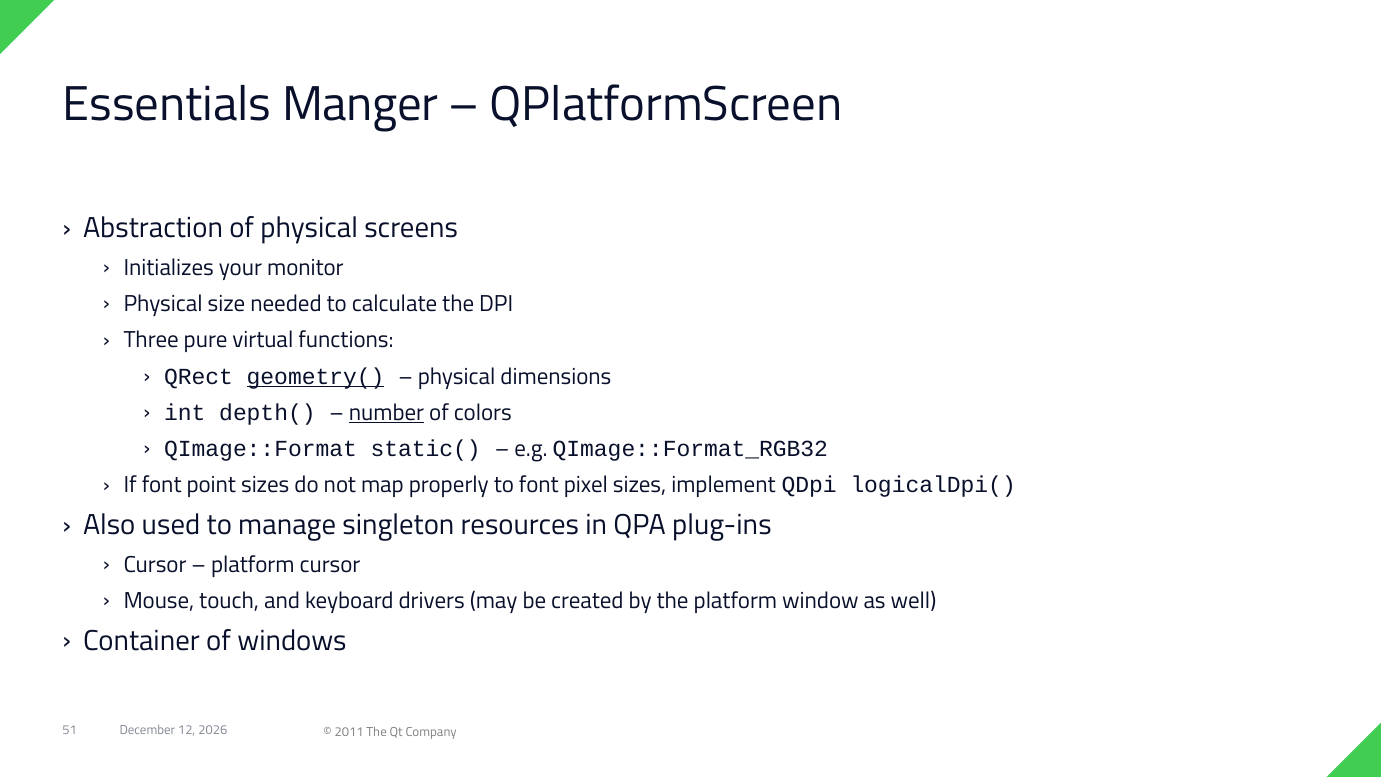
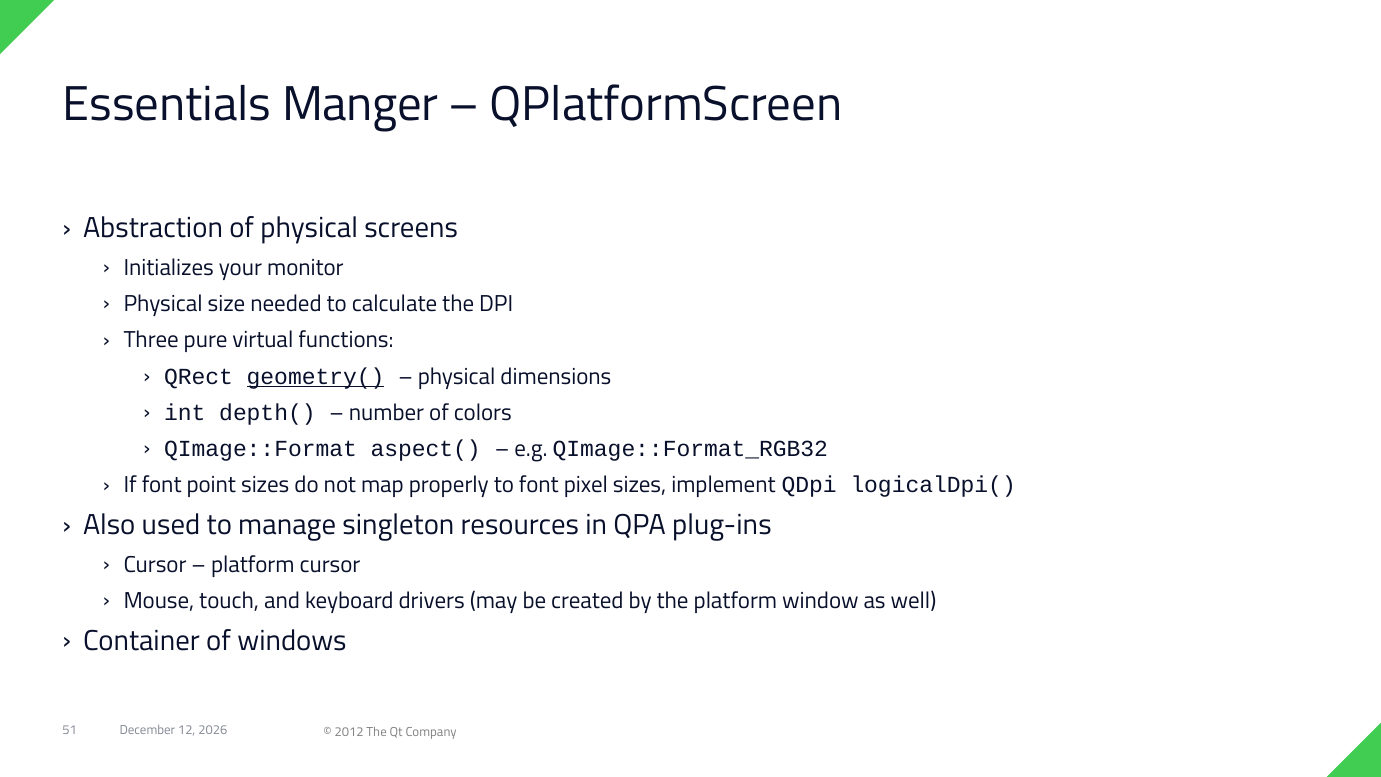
number underline: present -> none
static(: static( -> aspect(
2011: 2011 -> 2012
